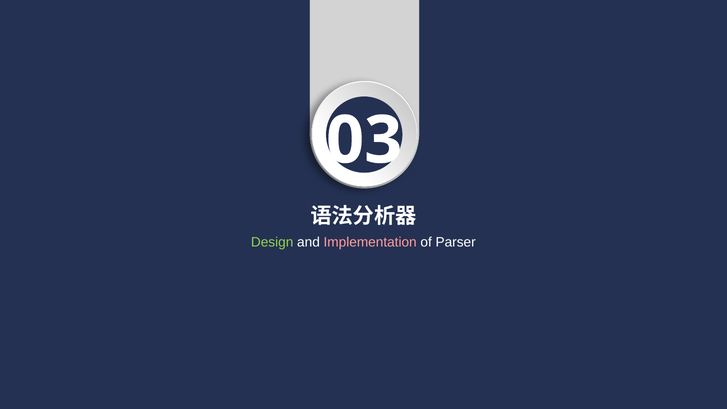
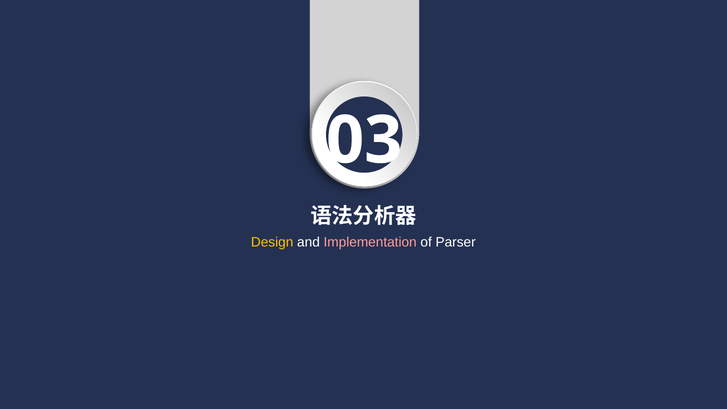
Design colour: light green -> yellow
